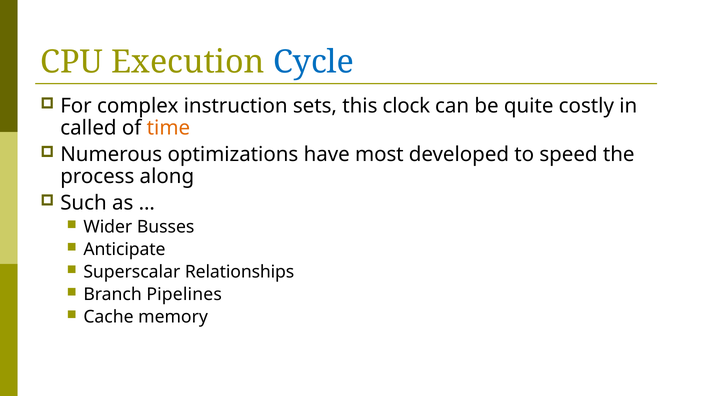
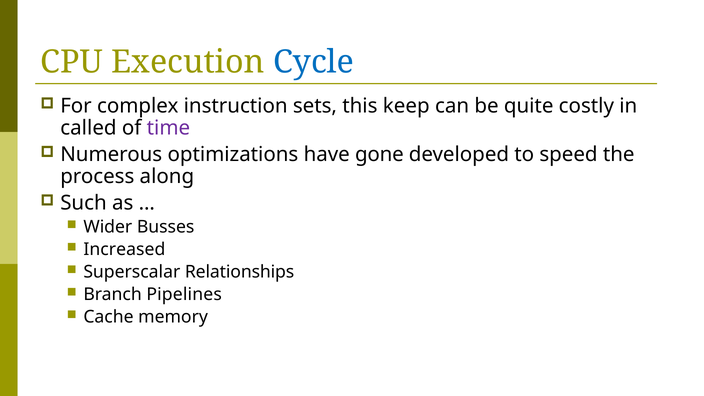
clock: clock -> keep
time colour: orange -> purple
most: most -> gone
Anticipate: Anticipate -> Increased
